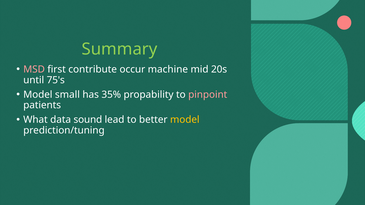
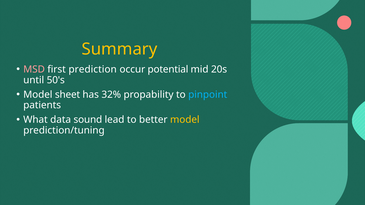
Summary colour: light green -> yellow
contribute: contribute -> prediction
machine: machine -> potential
75's: 75's -> 50's
small: small -> sheet
35%: 35% -> 32%
pinpoint colour: pink -> light blue
